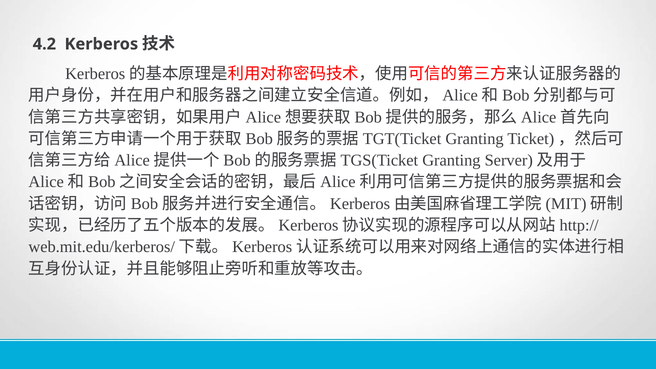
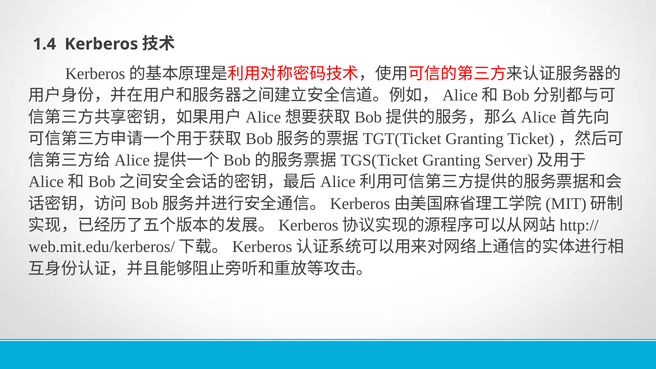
4.2: 4.2 -> 1.4
